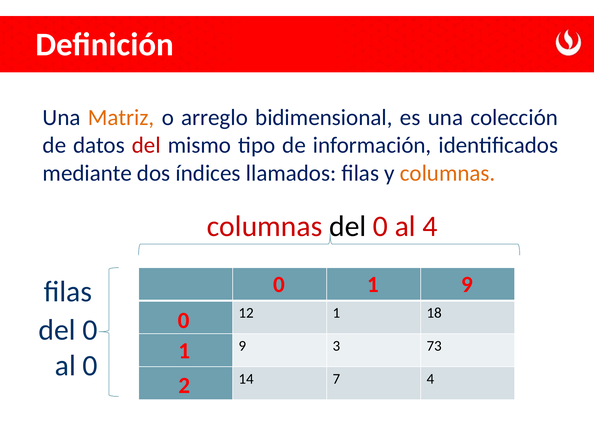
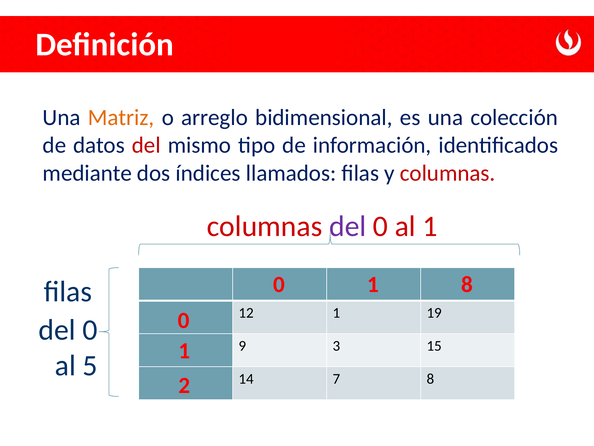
columnas at (448, 173) colour: orange -> red
del at (348, 226) colour: black -> purple
al 4: 4 -> 1
1 9: 9 -> 8
18: 18 -> 19
73: 73 -> 15
al 0: 0 -> 5
7 4: 4 -> 8
